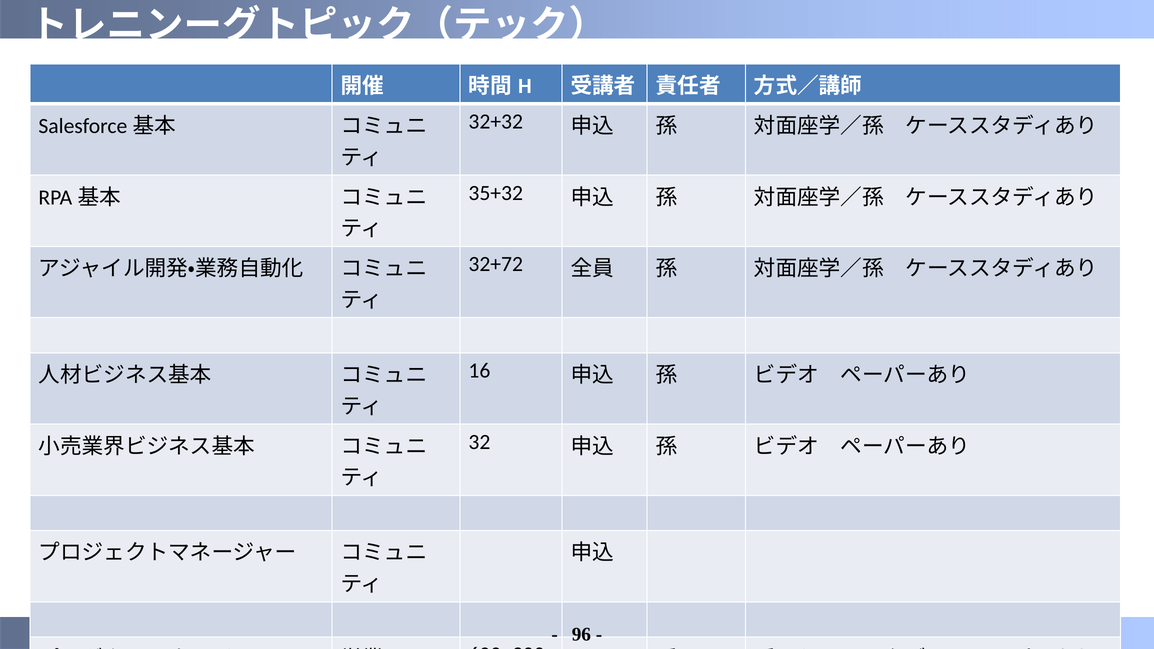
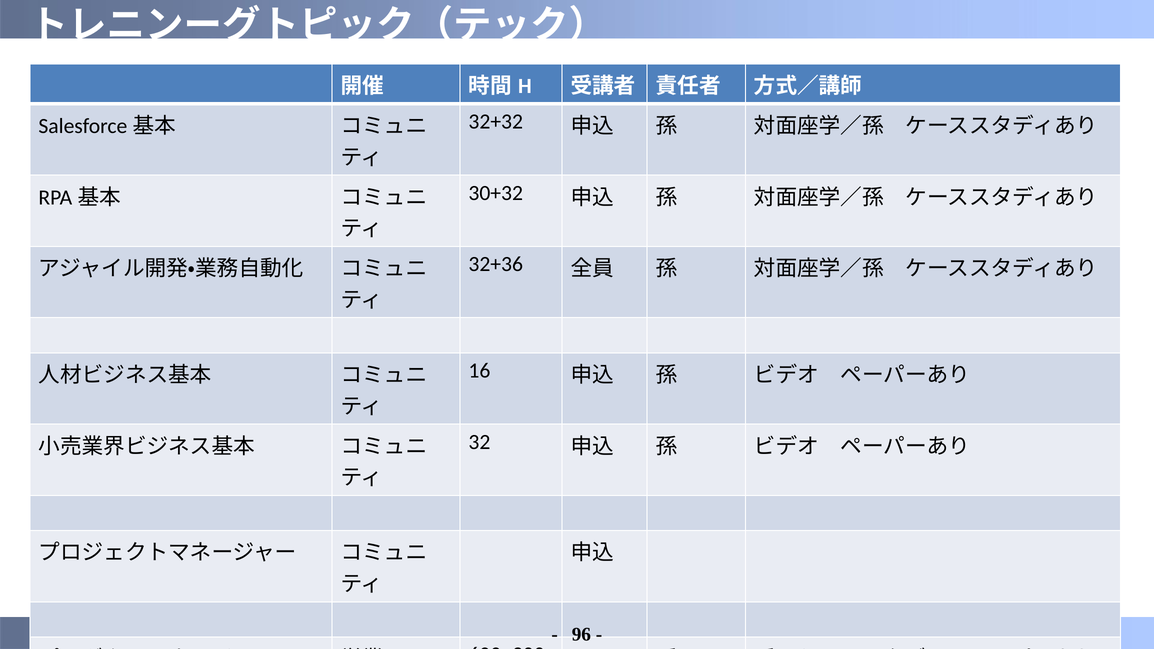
35+32: 35+32 -> 30+32
32+72: 32+72 -> 32+36
